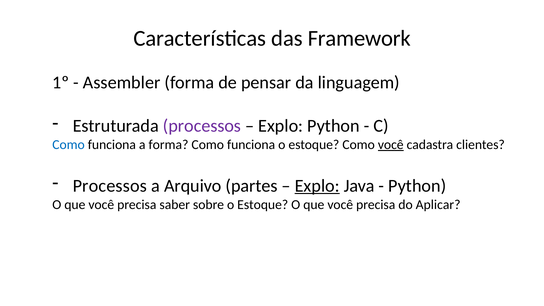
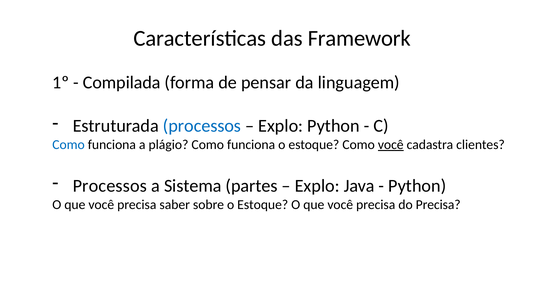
Assembler: Assembler -> Compilada
processos at (202, 126) colour: purple -> blue
a forma: forma -> plágio
Arquivo: Arquivo -> Sistema
Explo at (317, 186) underline: present -> none
do Aplicar: Aplicar -> Precisa
